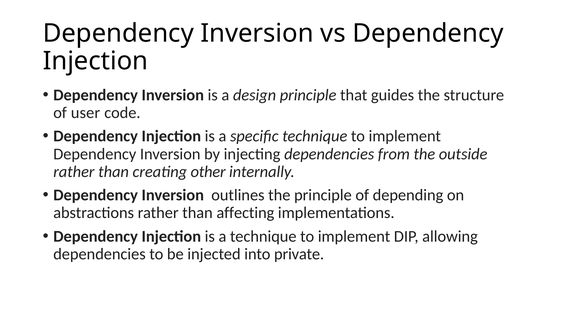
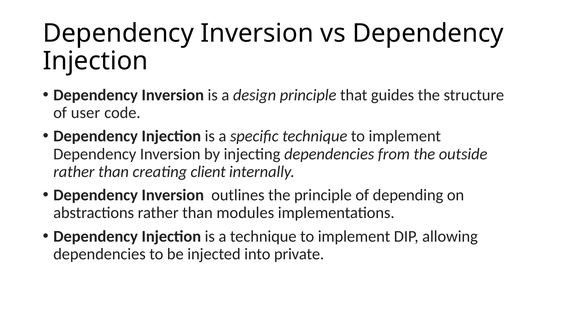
other: other -> client
affecting: affecting -> modules
